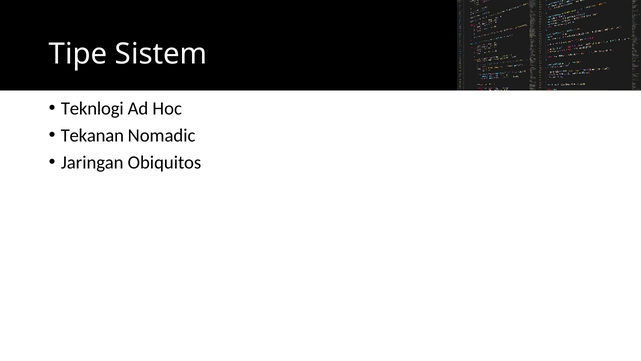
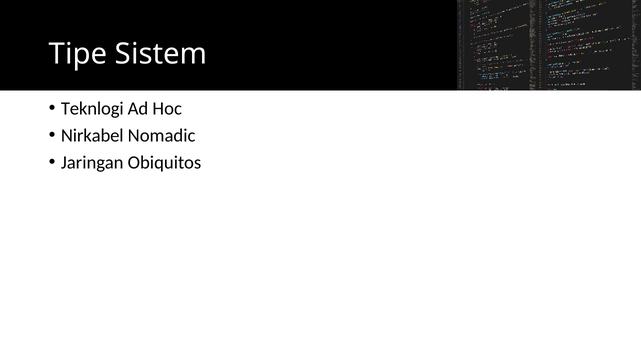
Tekanan: Tekanan -> Nirkabel
